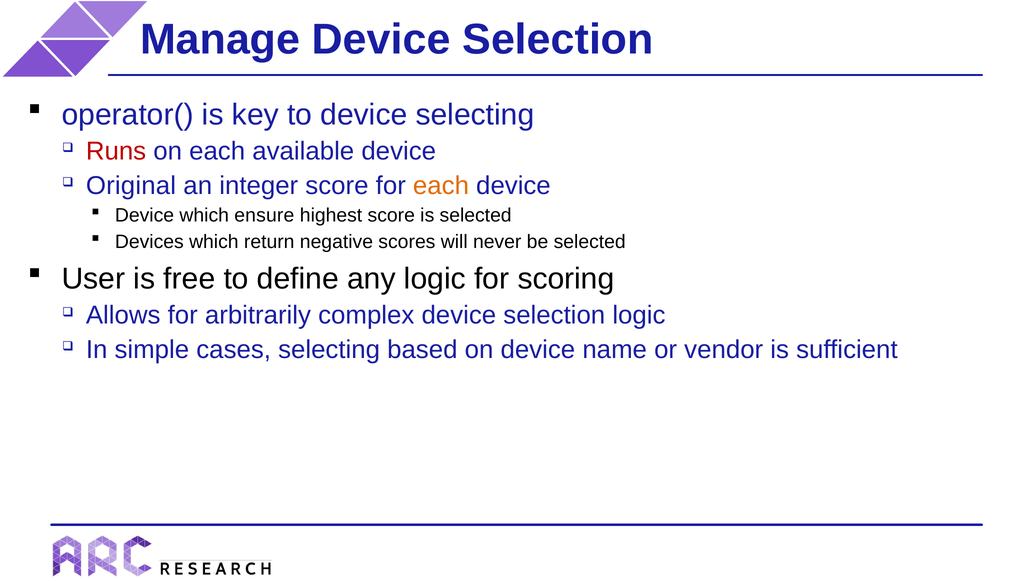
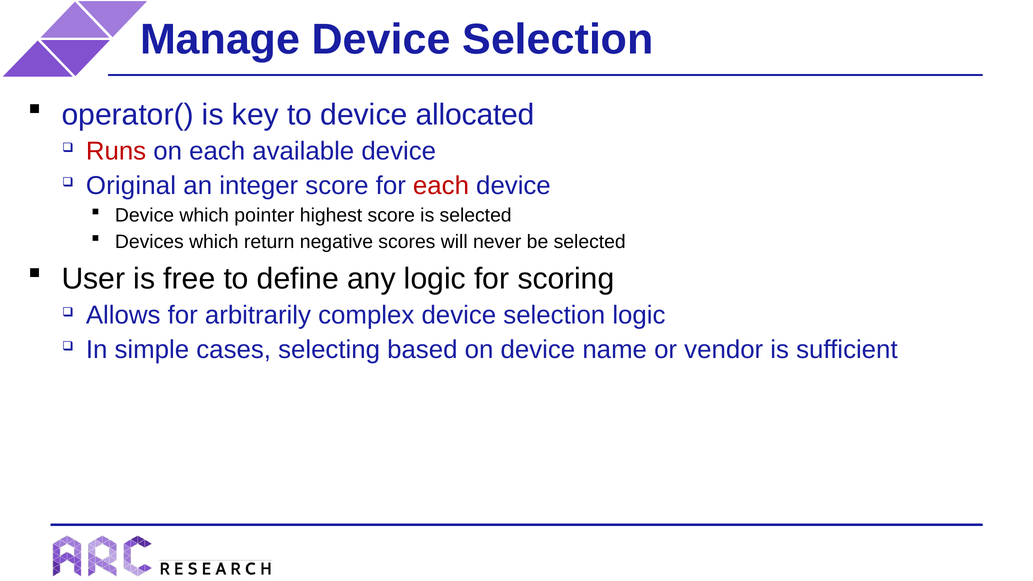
device selecting: selecting -> allocated
each at (441, 185) colour: orange -> red
ensure: ensure -> pointer
